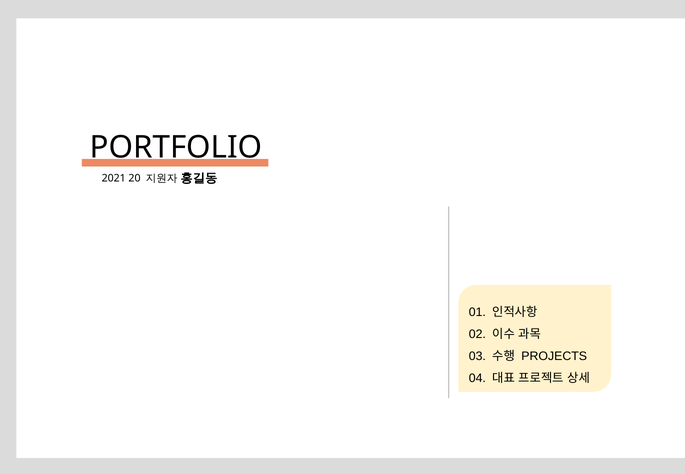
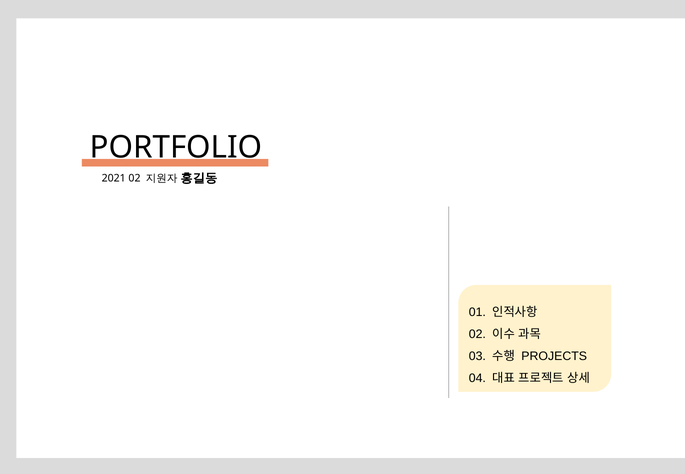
2021 20: 20 -> 02
